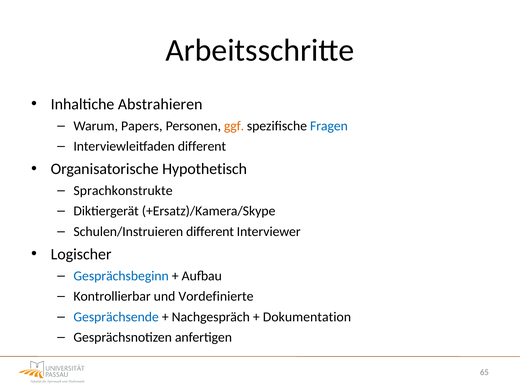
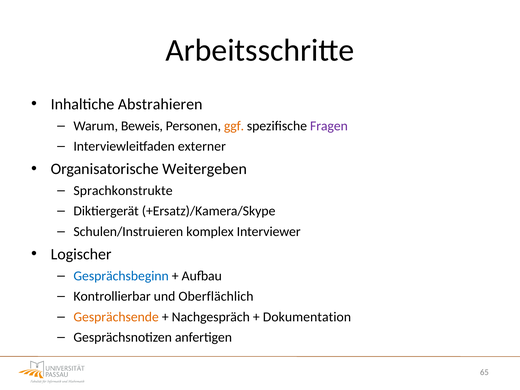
Papers: Papers -> Beweis
Fragen colour: blue -> purple
Interviewleitfaden different: different -> externer
Hypothetisch: Hypothetisch -> Weitergeben
Schulen/Instruieren different: different -> komplex
Vordefinierte: Vordefinierte -> Oberflächlich
Gesprächsende colour: blue -> orange
